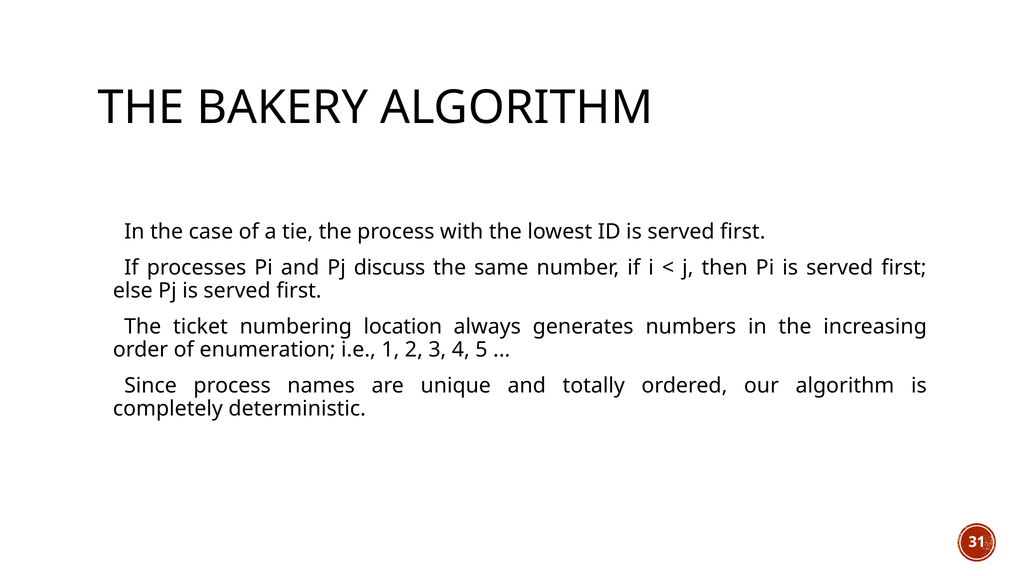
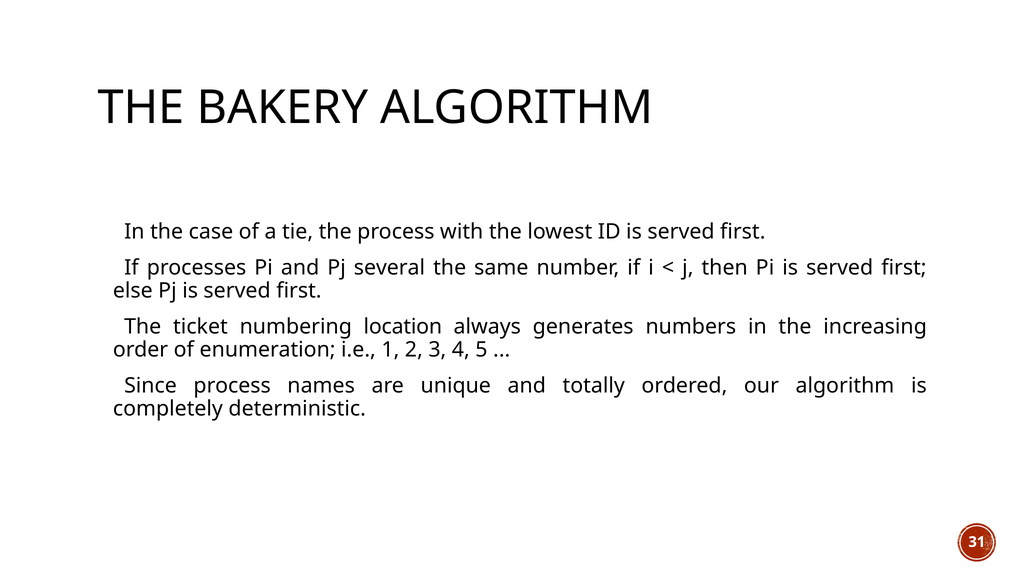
discuss: discuss -> several
